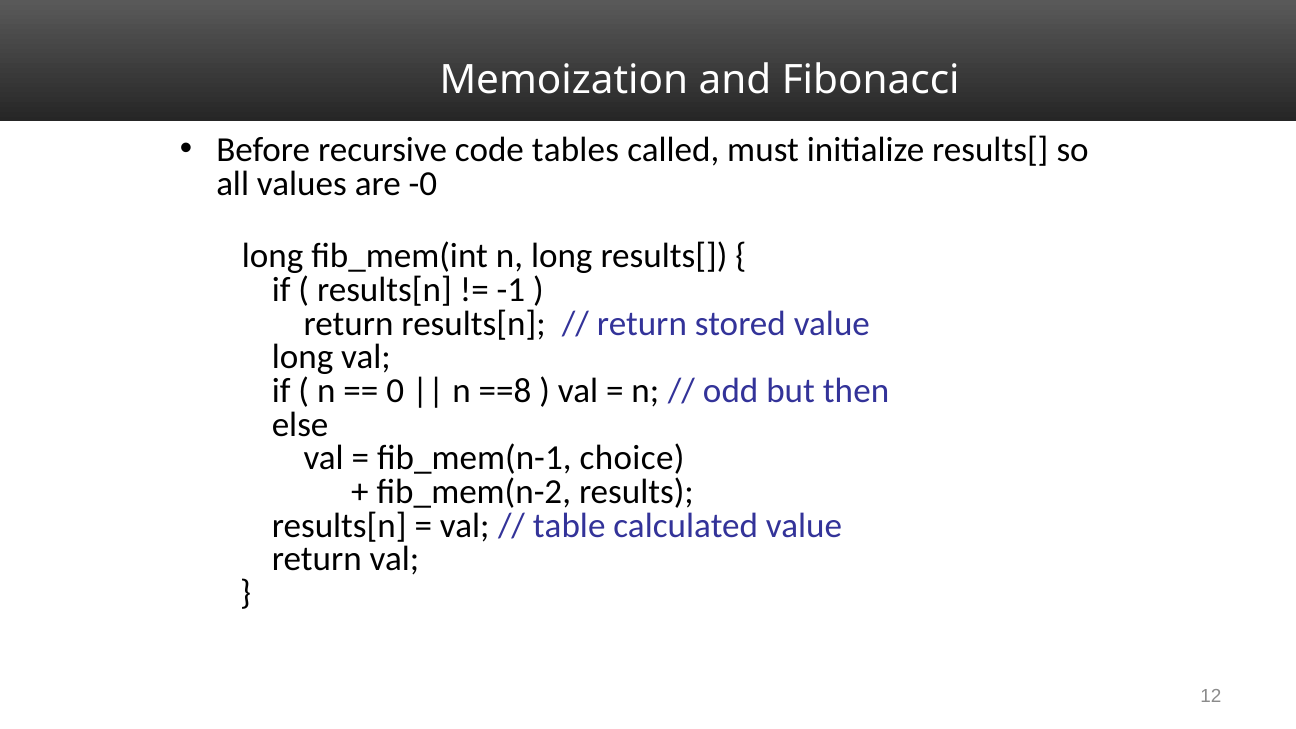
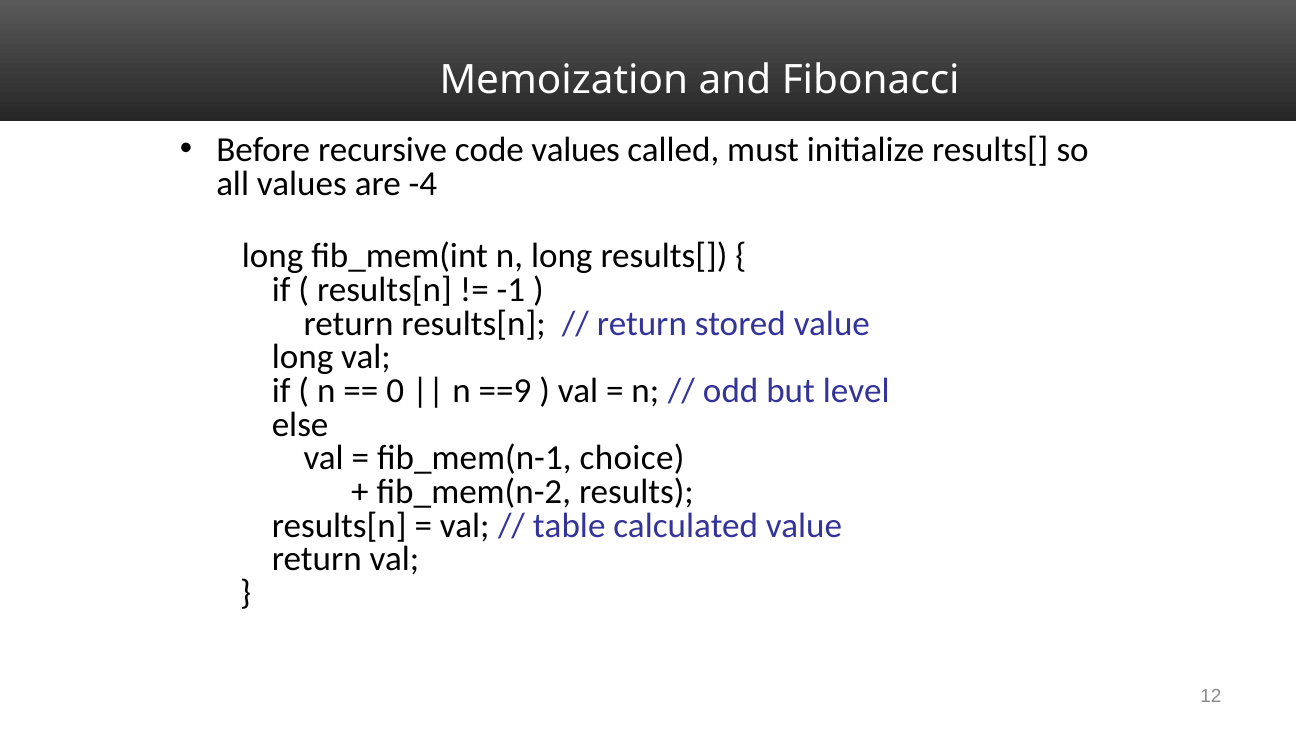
code tables: tables -> values
-0: -0 -> -4
==8: ==8 -> ==9
then: then -> level
